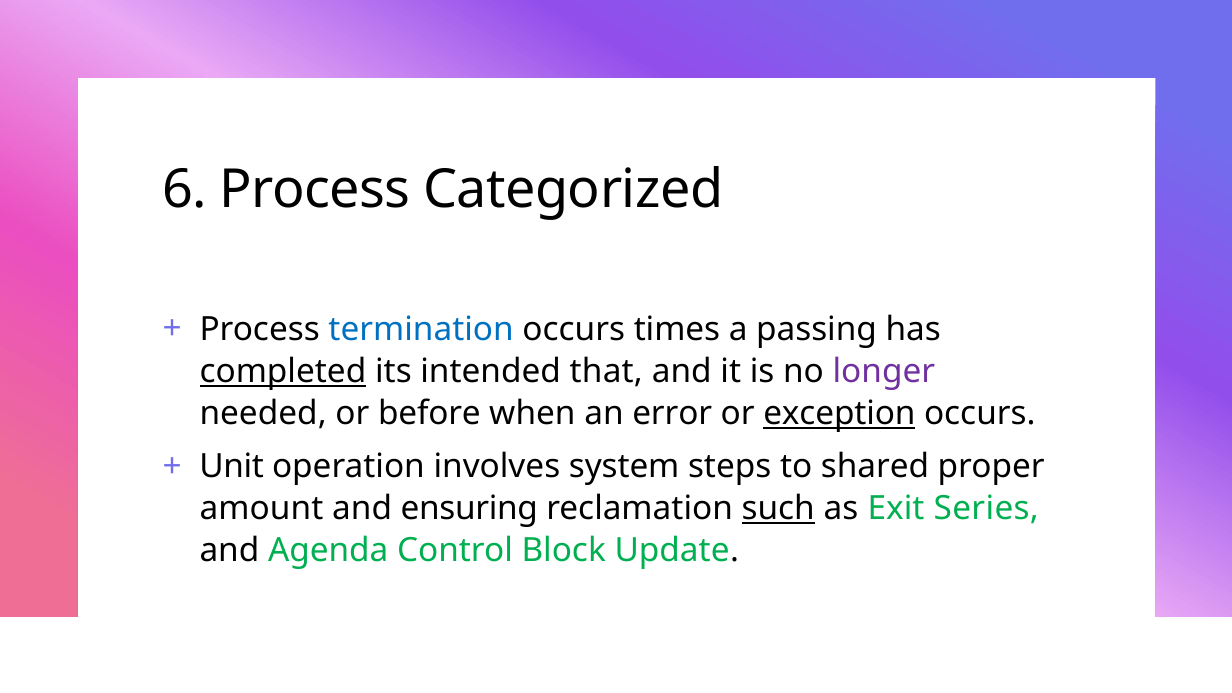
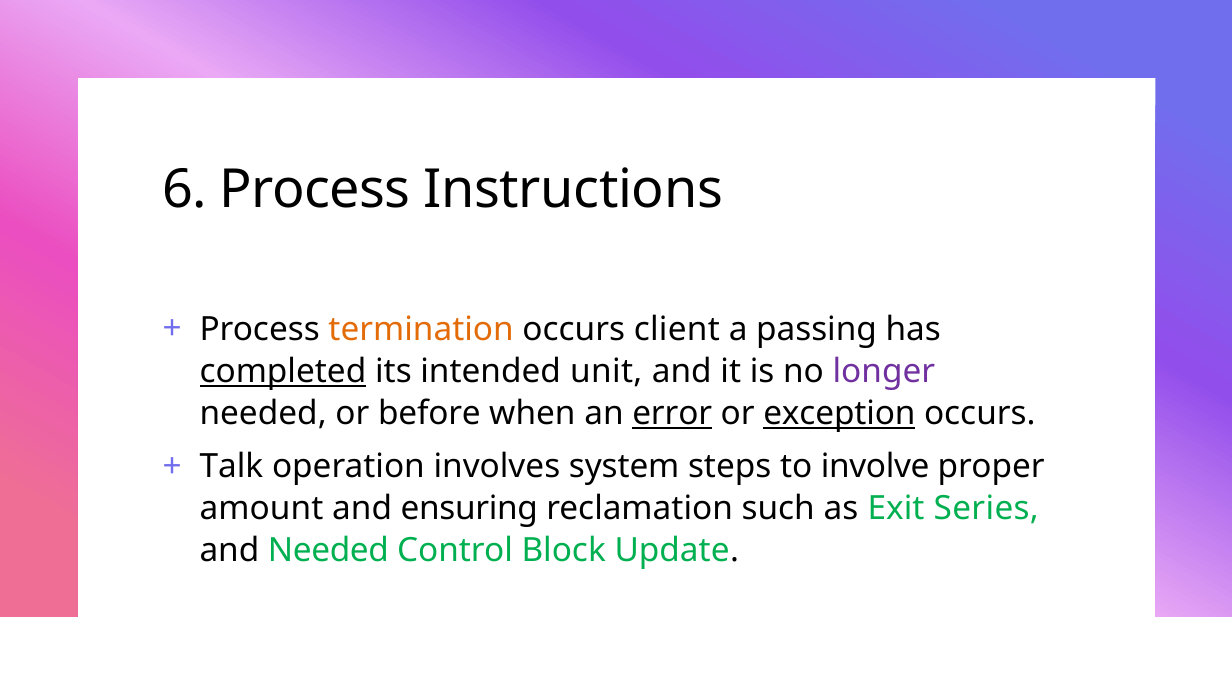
Categorized: Categorized -> Instructions
termination colour: blue -> orange
times: times -> client
that: that -> unit
error underline: none -> present
Unit: Unit -> Talk
shared: shared -> involve
such underline: present -> none
and Agenda: Agenda -> Needed
